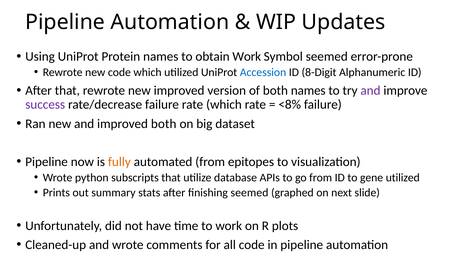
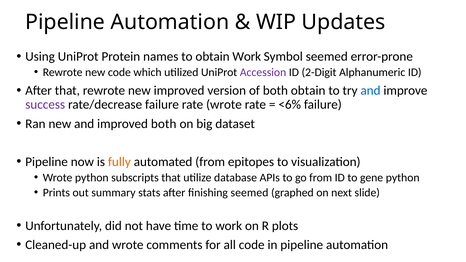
Accession colour: blue -> purple
8-Digit: 8-Digit -> 2-Digit
both names: names -> obtain
and at (370, 91) colour: purple -> blue
rate which: which -> wrote
<8%: <8% -> <6%
gene utilized: utilized -> python
